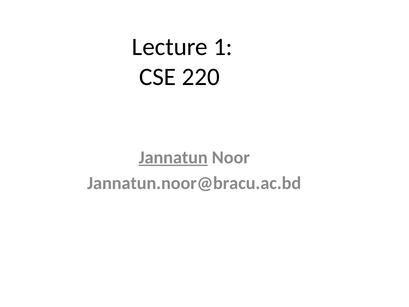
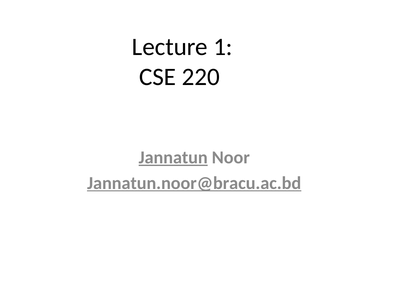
Jannatun.noor@bracu.ac.bd underline: none -> present
